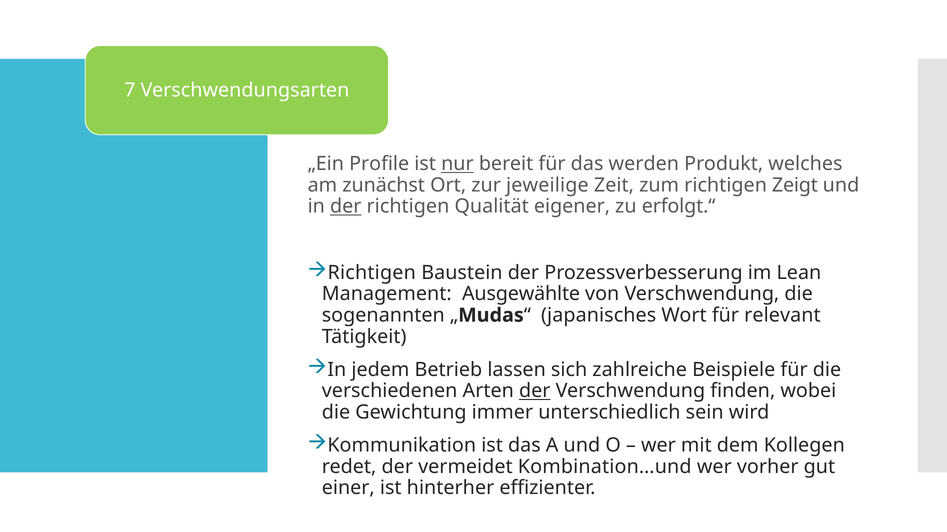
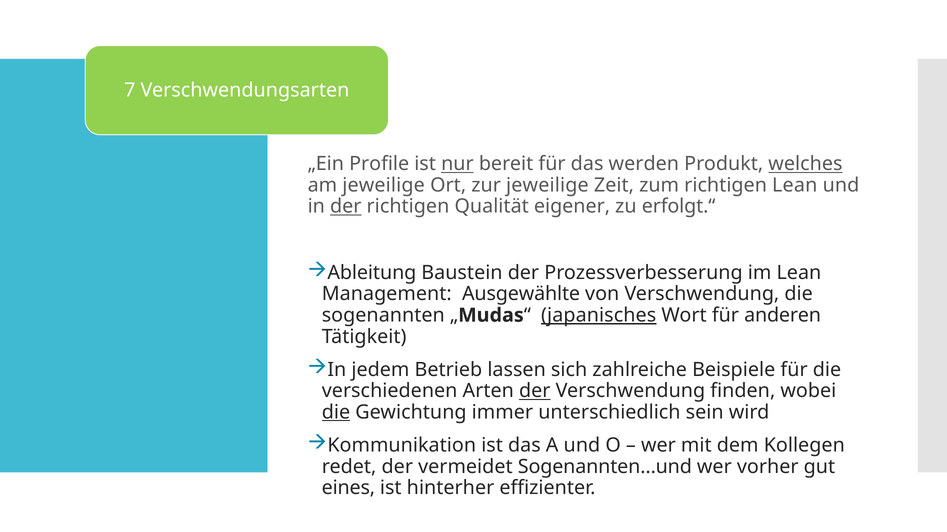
welches underline: none -> present
am zunächst: zunächst -> jeweilige
richtigen Zeigt: Zeigt -> Lean
Richtigen at (372, 273): Richtigen -> Ableitung
japanisches underline: none -> present
relevant: relevant -> anderen
die at (336, 413) underline: none -> present
Kombination…und: Kombination…und -> Sogenannten…und
einer: einer -> eines
